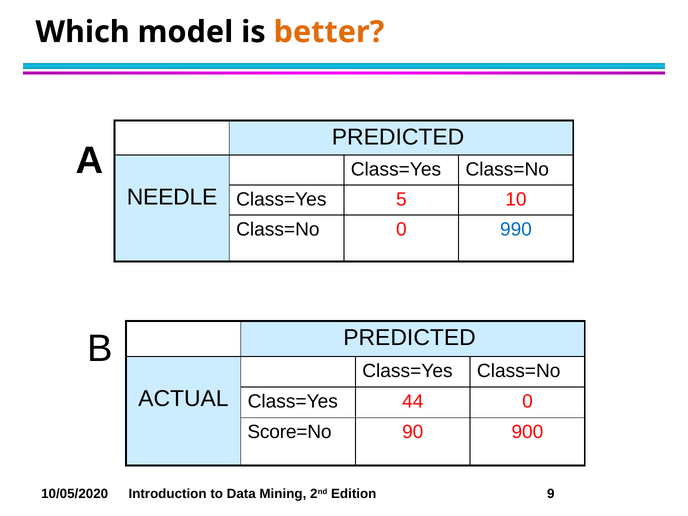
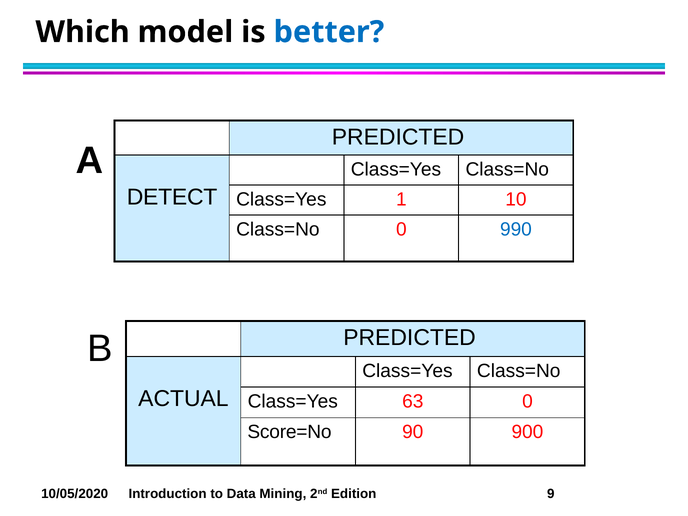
better colour: orange -> blue
NEEDLE: NEEDLE -> DETECT
5: 5 -> 1
44: 44 -> 63
